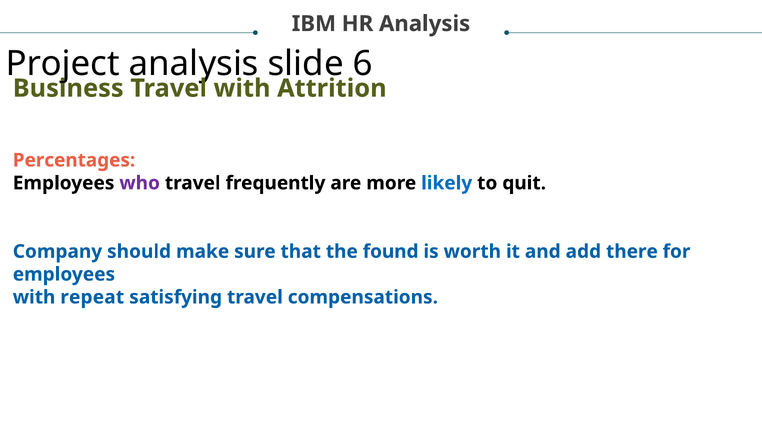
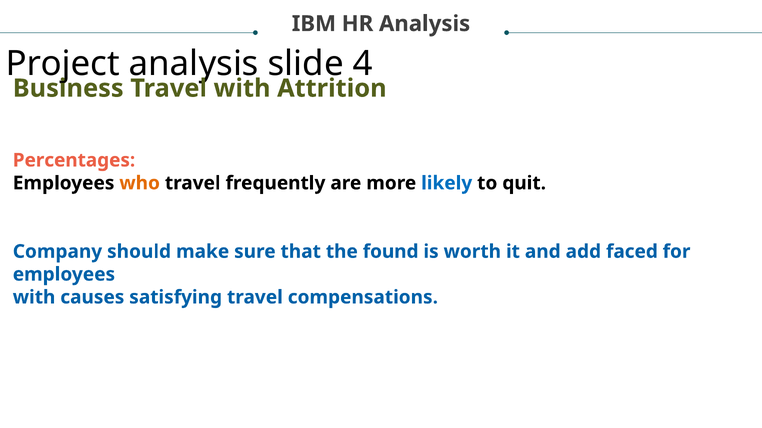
6: 6 -> 4
who colour: purple -> orange
there: there -> faced
repeat: repeat -> causes
